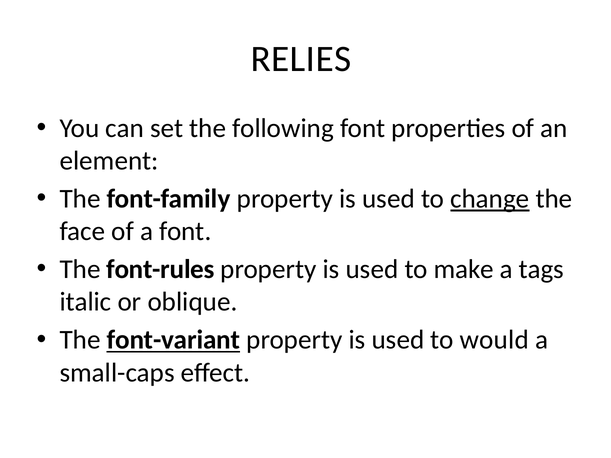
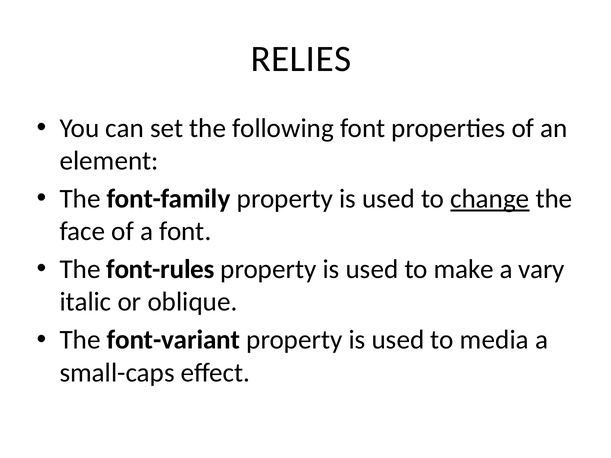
tags: tags -> vary
font-variant underline: present -> none
would: would -> media
